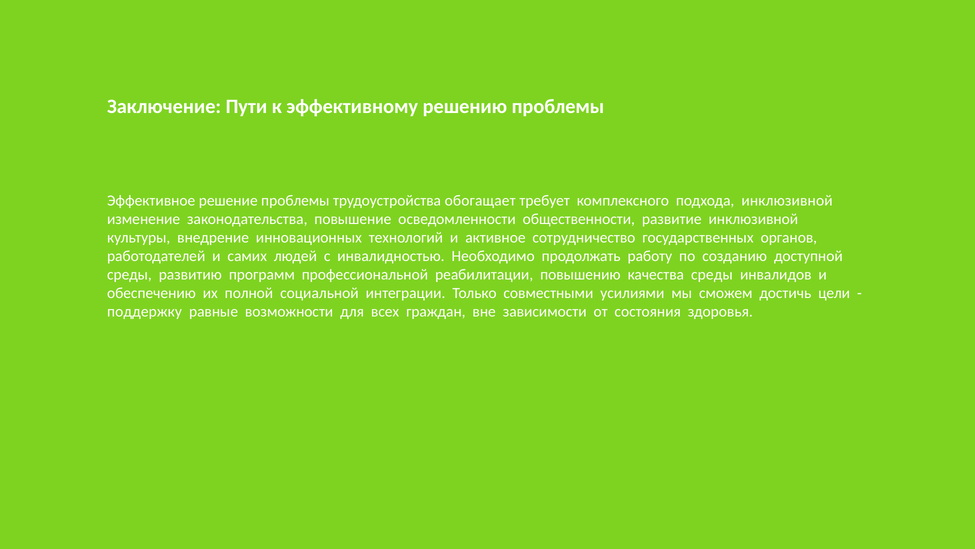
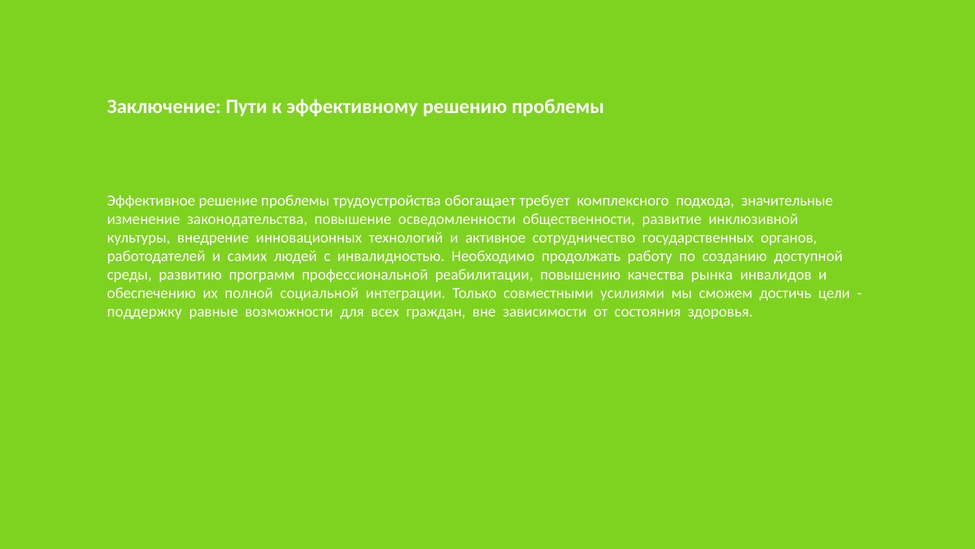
подхода инклюзивной: инклюзивной -> значительные
качества среды: среды -> рынка
